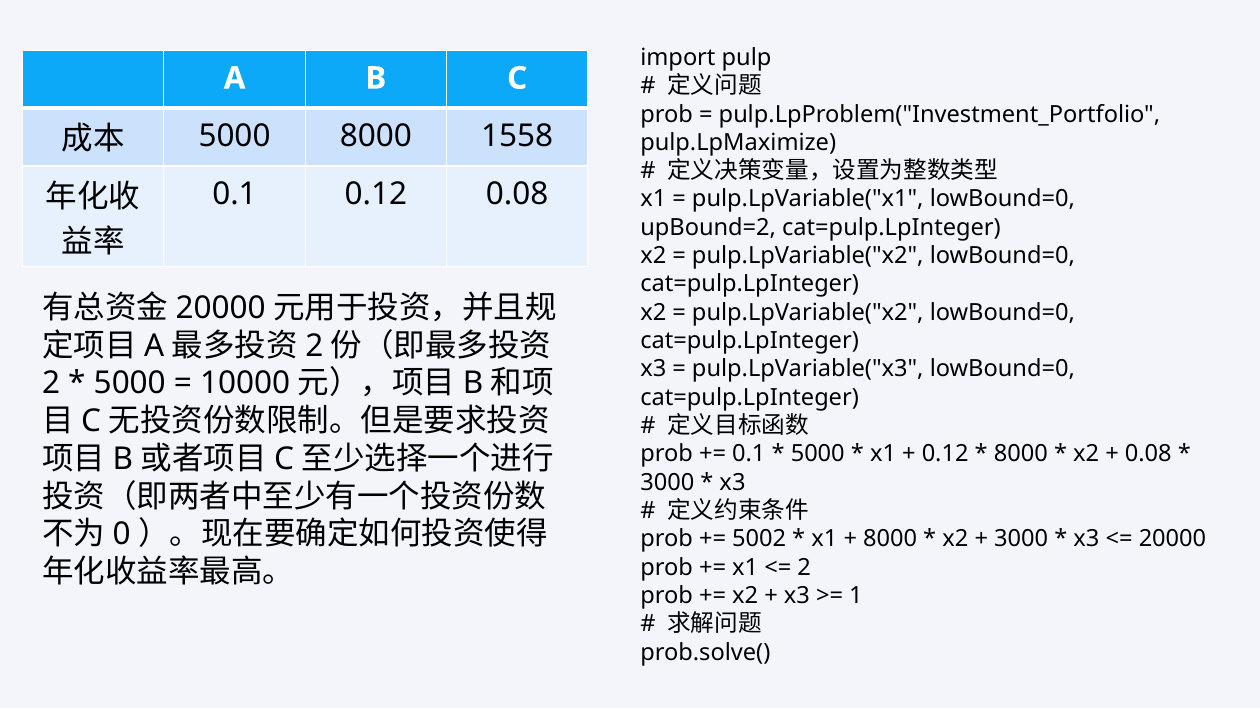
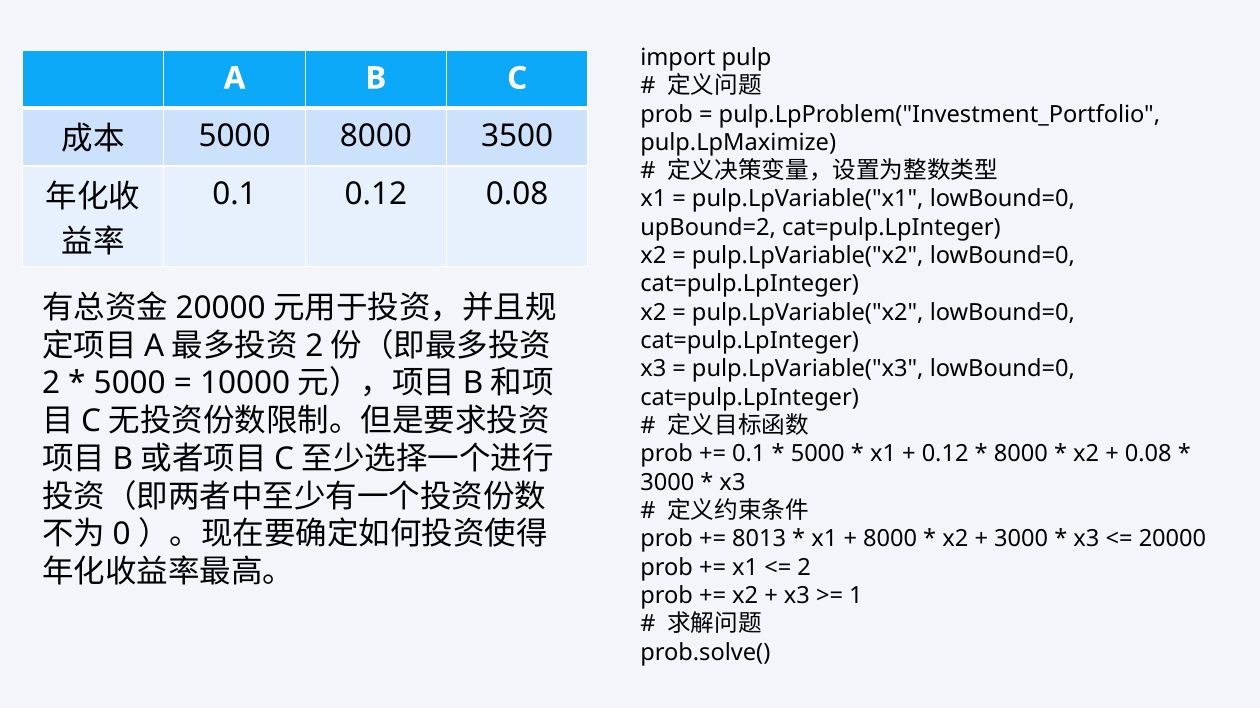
1558: 1558 -> 3500
5002: 5002 -> 8013
